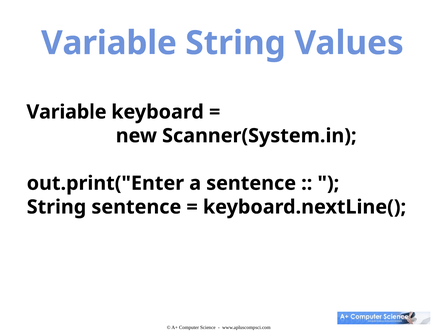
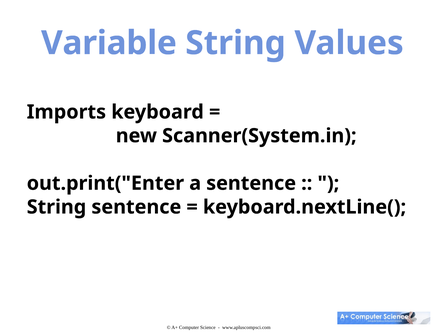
Variable at (67, 112): Variable -> Imports
